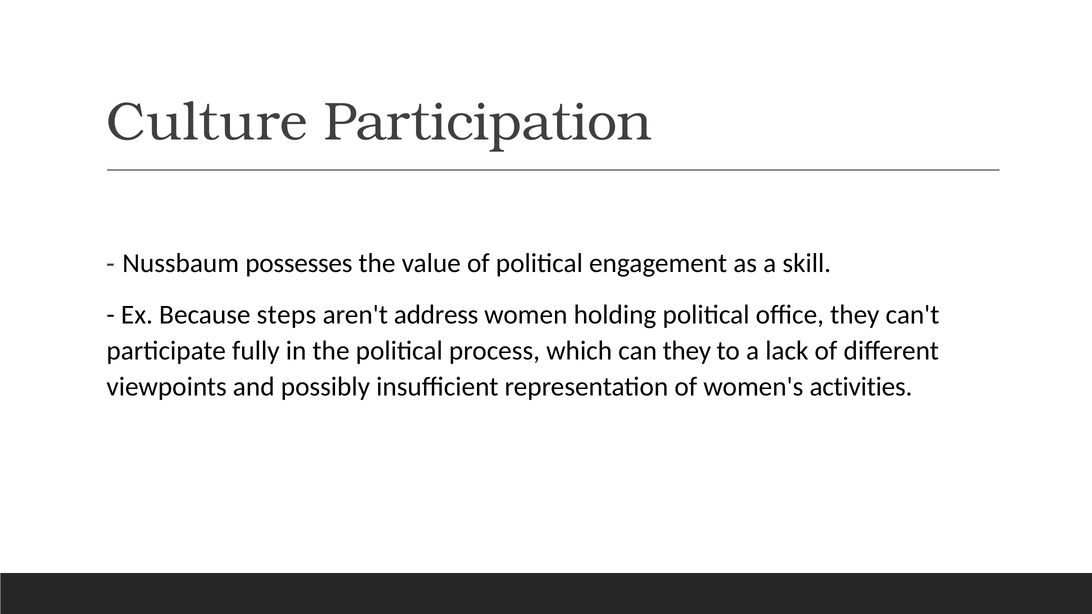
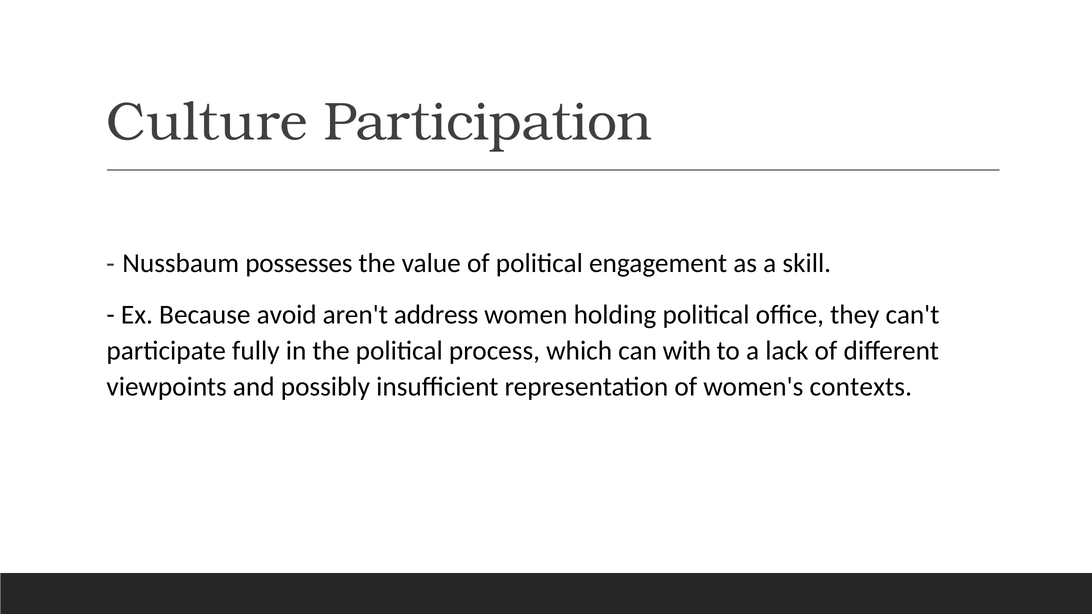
steps: steps -> avoid
can they: they -> with
activities: activities -> contexts
